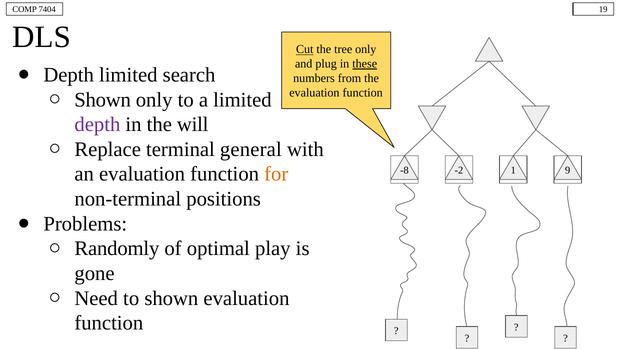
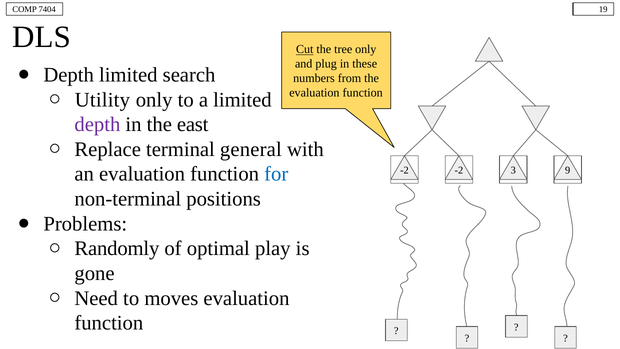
these underline: present -> none
Shown at (103, 100): Shown -> Utility
will: will -> east
for colour: orange -> blue
-8 at (404, 170): -8 -> -2
1: 1 -> 3
to shown: shown -> moves
